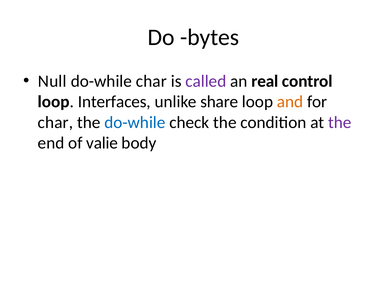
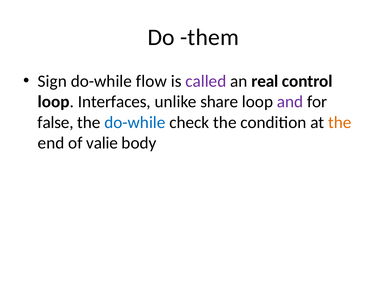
bytes: bytes -> them
Null: Null -> Sign
do-while char: char -> flow
and colour: orange -> purple
char at (55, 122): char -> false
the at (340, 122) colour: purple -> orange
